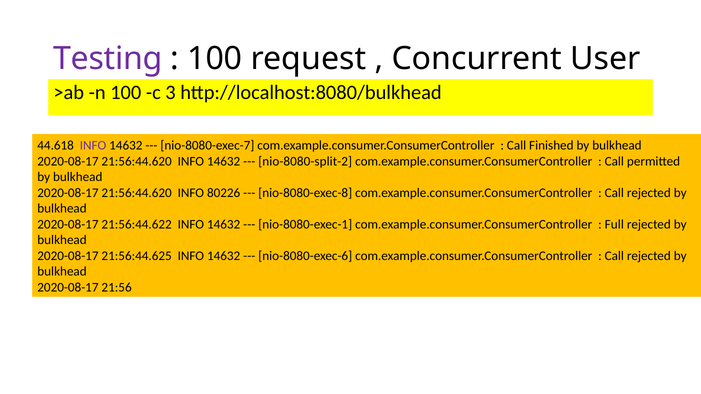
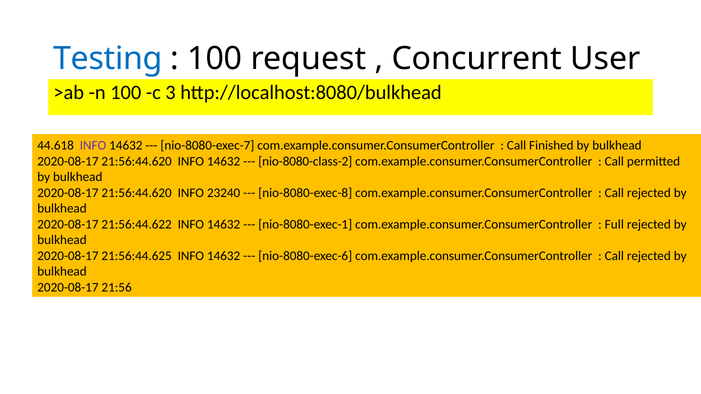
Testing colour: purple -> blue
nio-8080-split-2: nio-8080-split-2 -> nio-8080-class-2
80226: 80226 -> 23240
